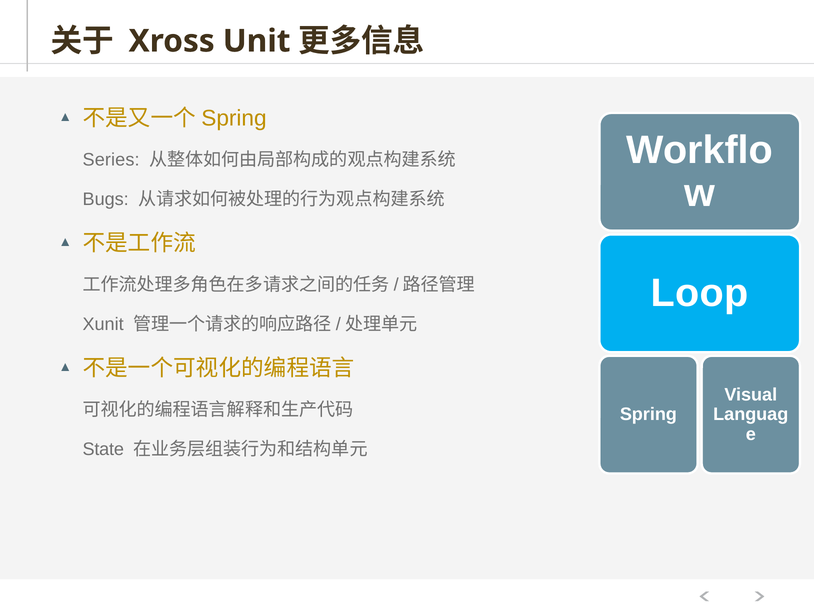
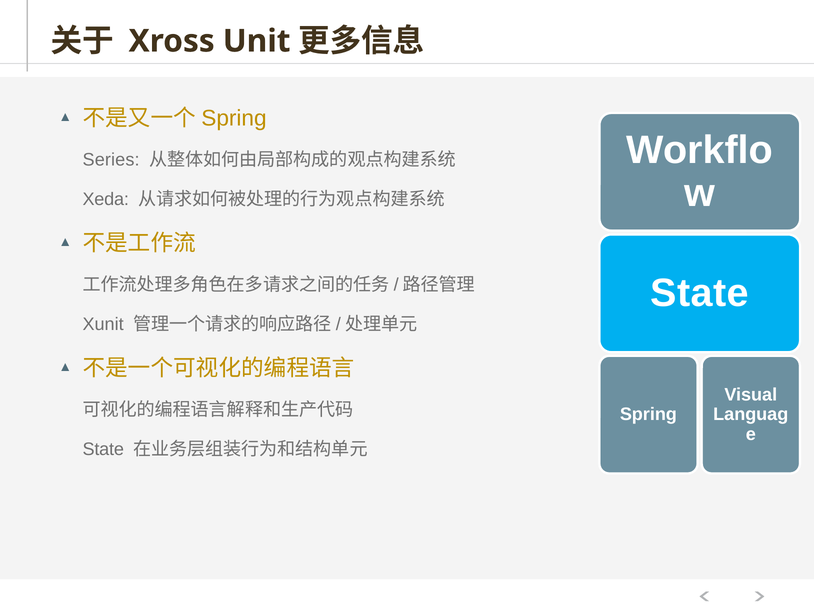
Bugs: Bugs -> Xeda
Loop at (699, 293): Loop -> State
